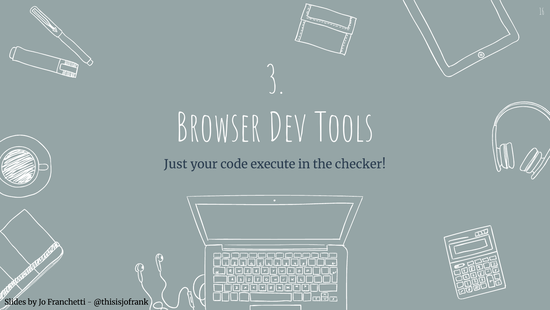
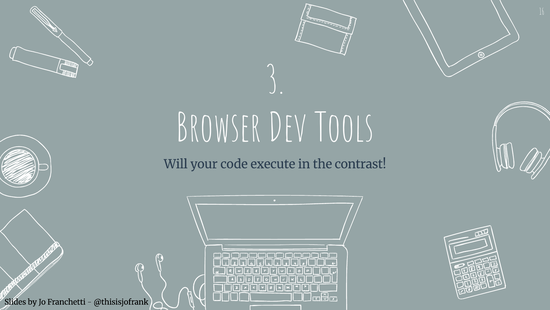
Just: Just -> Will
checker: checker -> contrast
